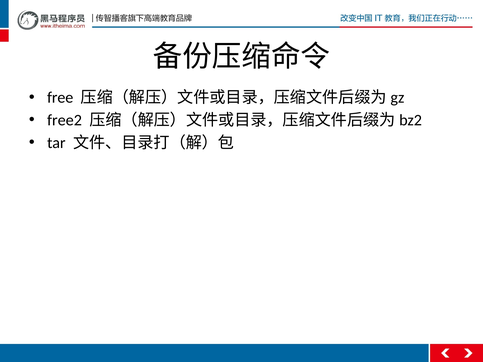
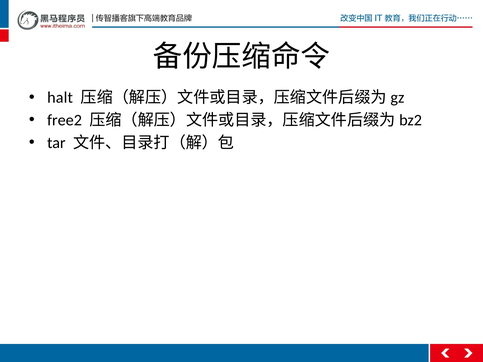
free: free -> halt
